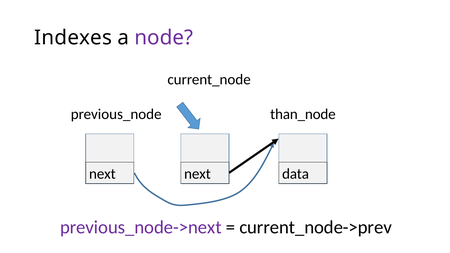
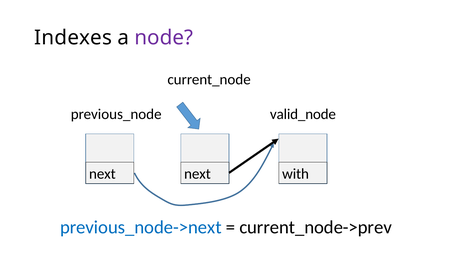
than_node: than_node -> valid_node
data: data -> with
previous_node->next colour: purple -> blue
